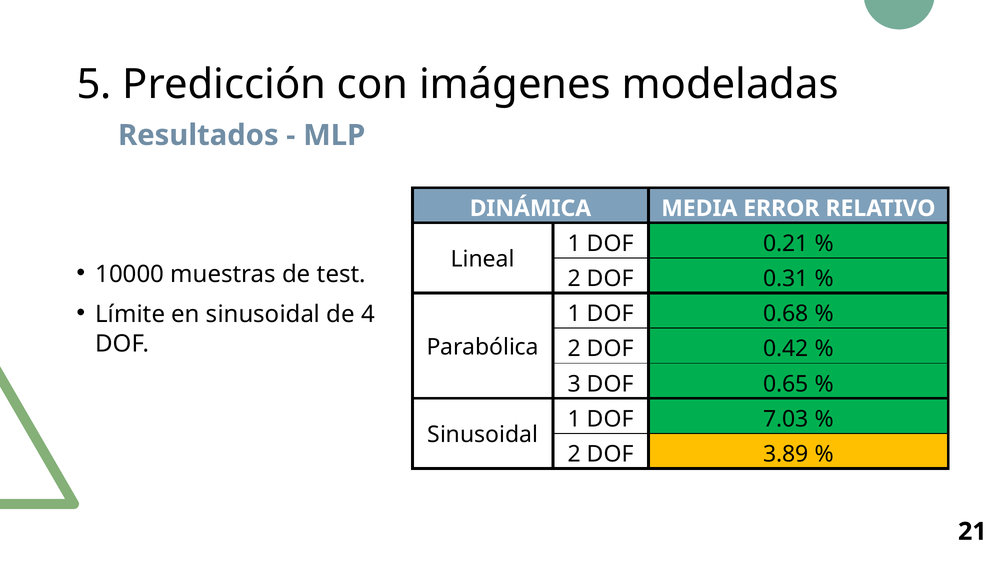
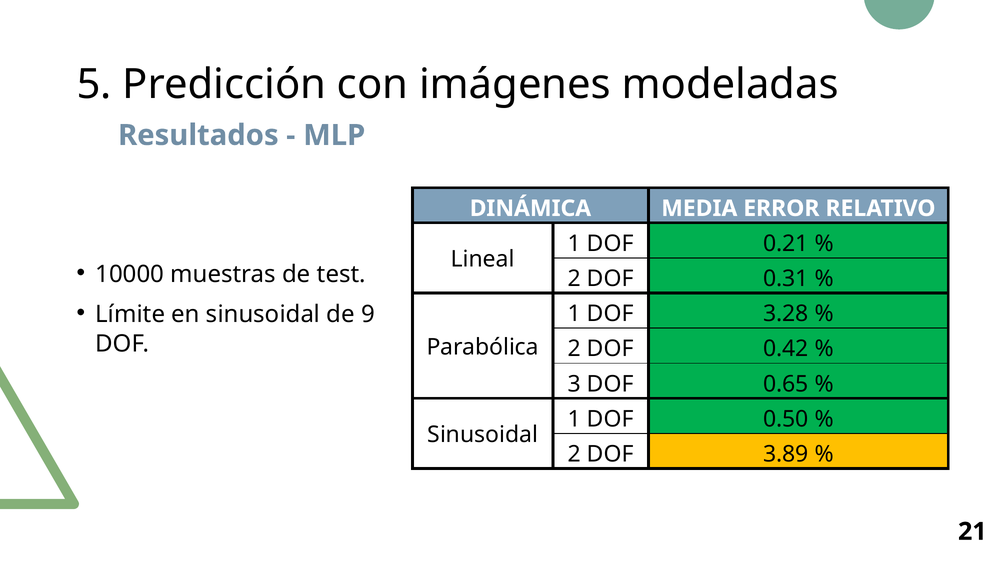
4: 4 -> 9
0.68: 0.68 -> 3.28
7.03: 7.03 -> 0.50
